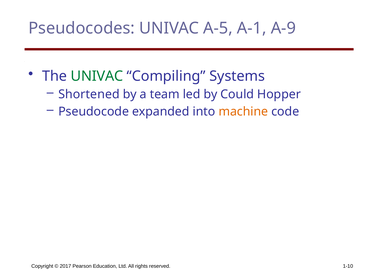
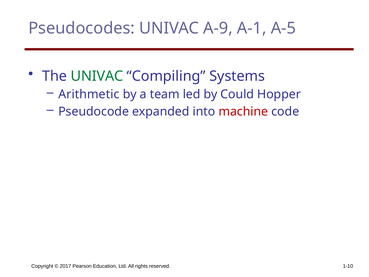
A-5: A-5 -> A-9
A-9: A-9 -> A-5
Shortened: Shortened -> Arithmetic
machine colour: orange -> red
